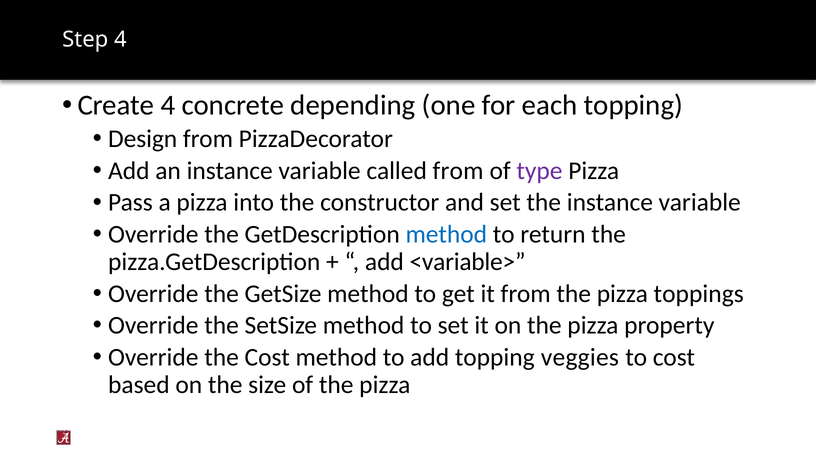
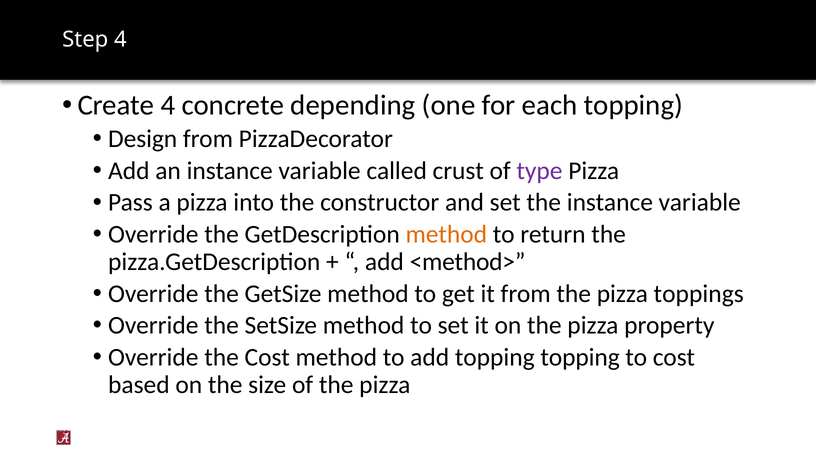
called from: from -> crust
method at (446, 234) colour: blue -> orange
<variable>: <variable> -> <method>
topping veggies: veggies -> topping
